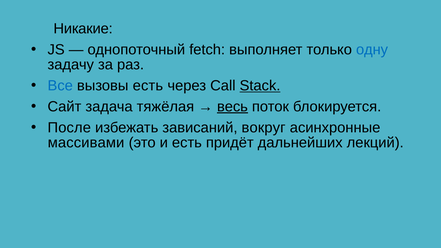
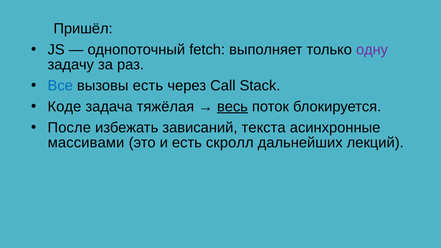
Никакие: Никакие -> Пришёл
одну colour: blue -> purple
Stack underline: present -> none
Сайт: Сайт -> Коде
вокруг: вокруг -> текста
придёт: придёт -> скролл
